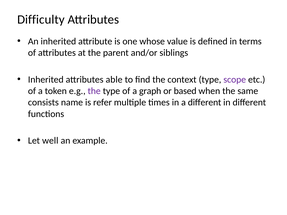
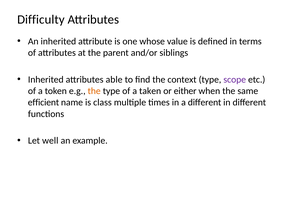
the at (94, 91) colour: purple -> orange
graph: graph -> taken
based: based -> either
consists: consists -> efficient
refer: refer -> class
